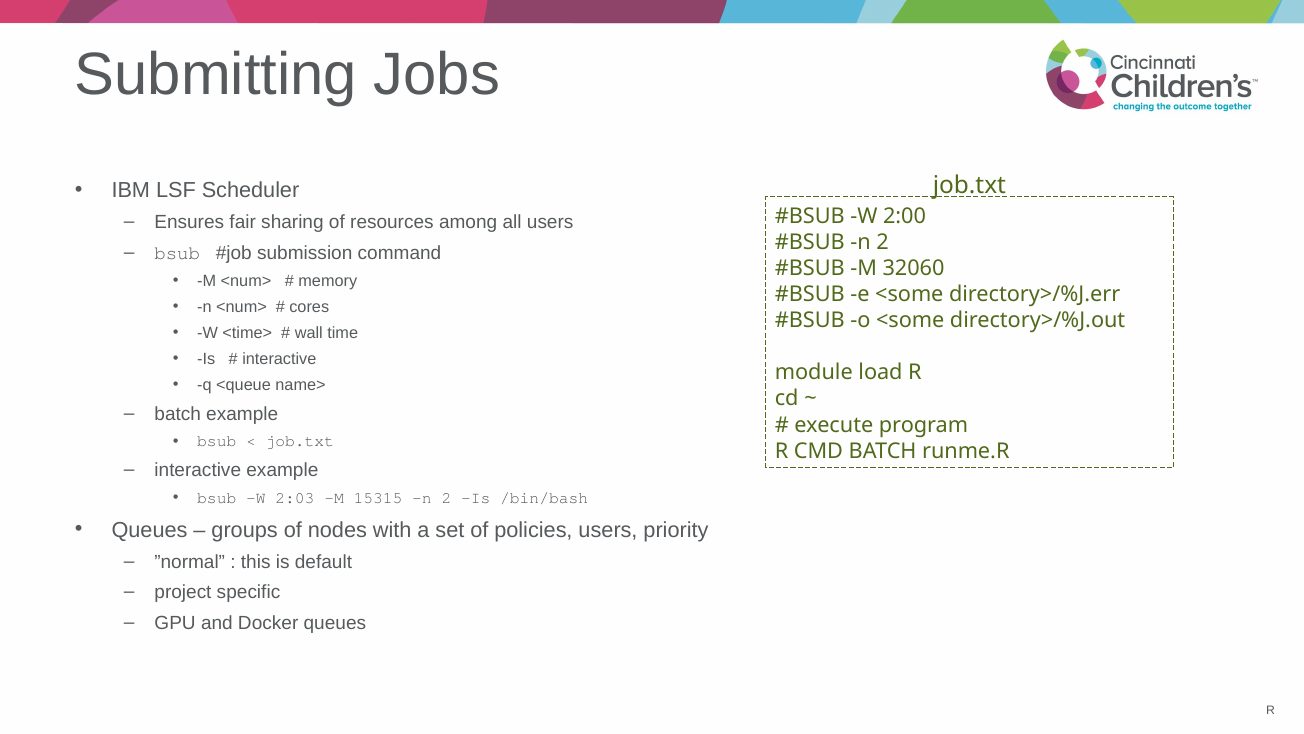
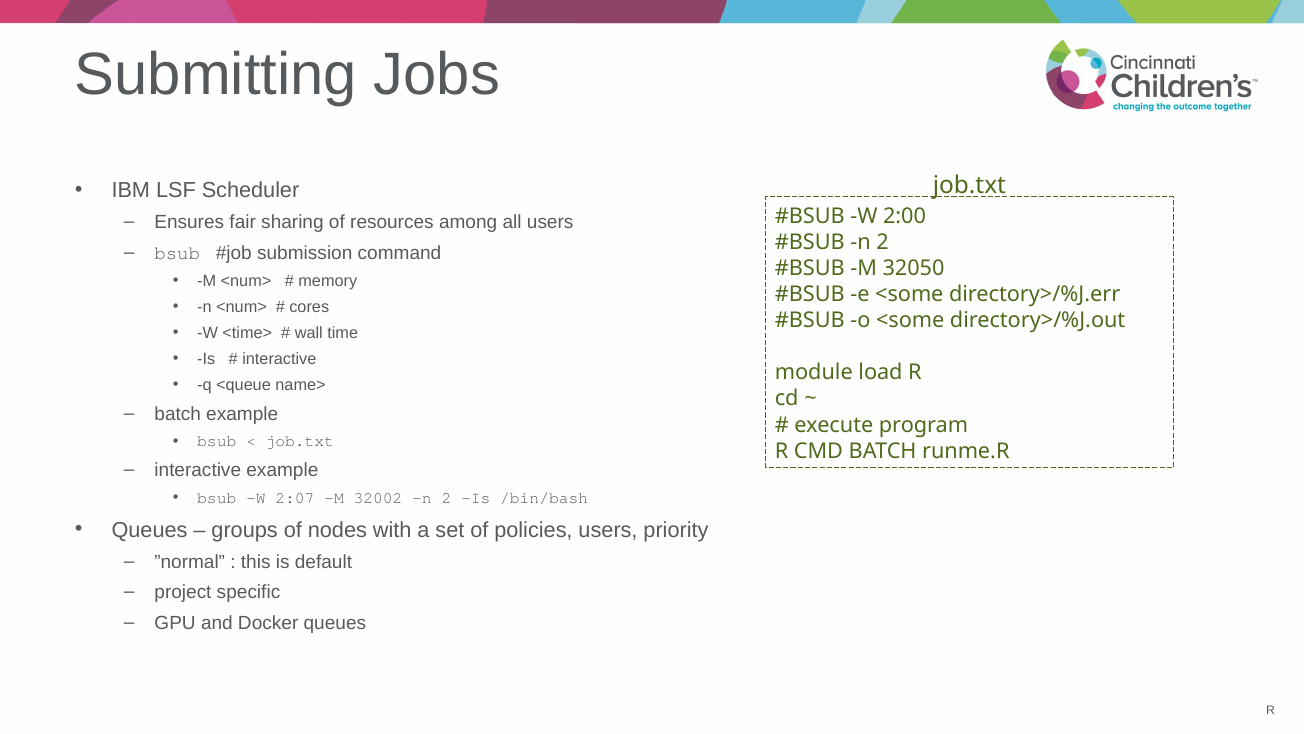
32060: 32060 -> 32050
2:03: 2:03 -> 2:07
15315: 15315 -> 32002
